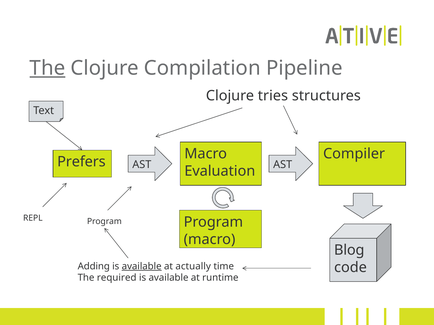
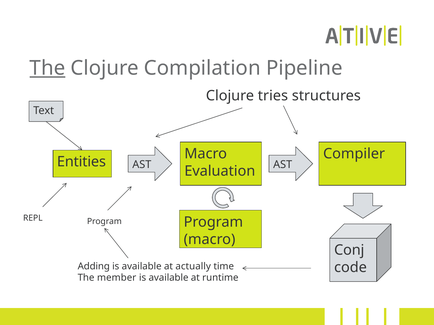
Prefers: Prefers -> Entities
Blog: Blog -> Conj
available at (142, 267) underline: present -> none
required: required -> member
